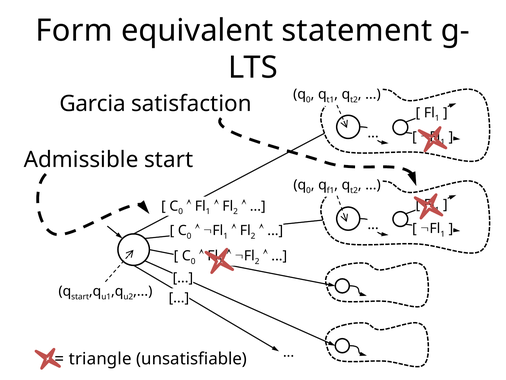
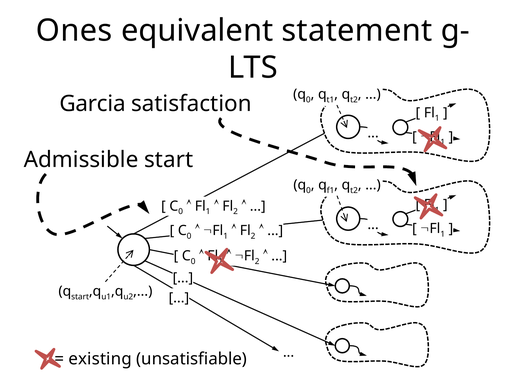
Form: Form -> Ones
triangle: triangle -> existing
